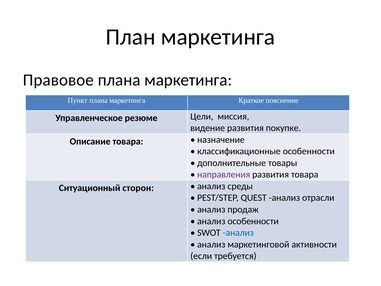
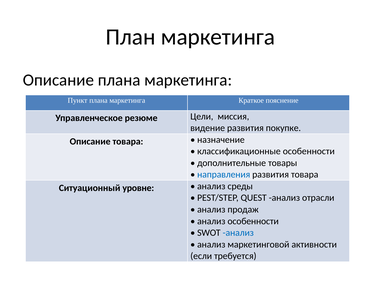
Правовое at (58, 80): Правовое -> Описание
направления colour: purple -> blue
сторон: сторон -> уровне
